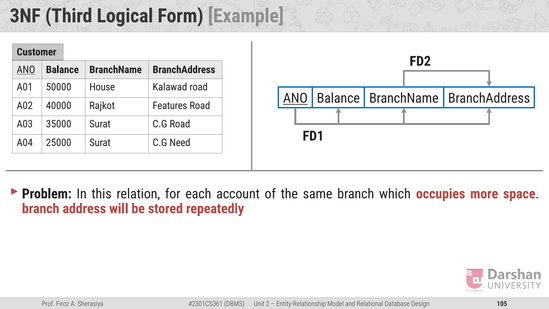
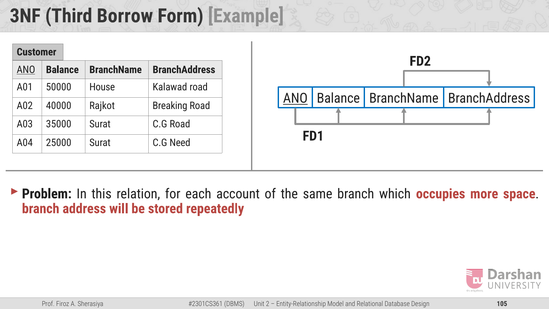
Logical: Logical -> Borrow
Features: Features -> Breaking
